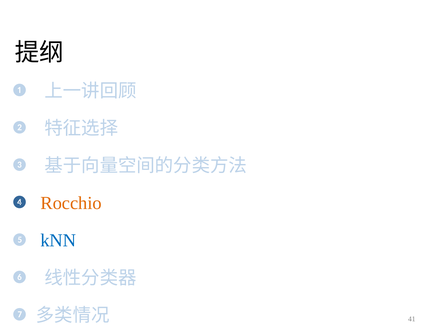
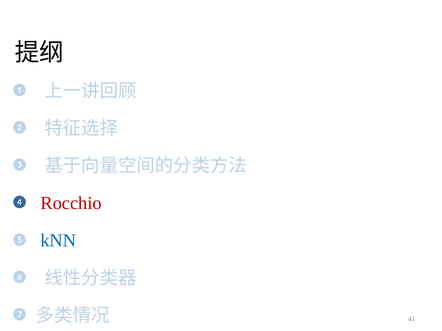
Rocchio colour: orange -> red
